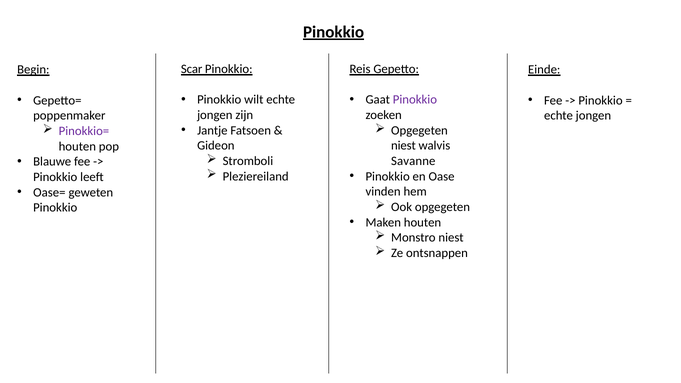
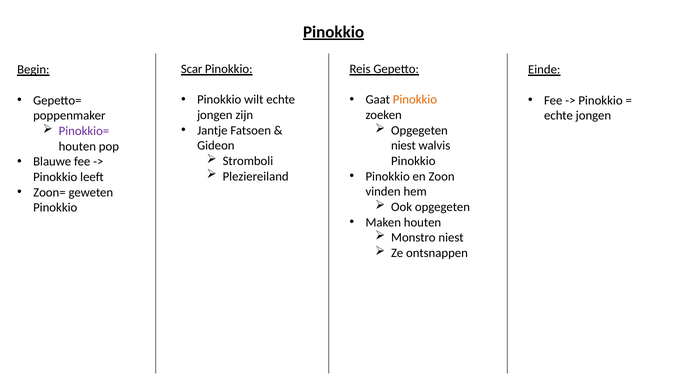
Pinokkio at (415, 100) colour: purple -> orange
Savanne at (413, 161): Savanne -> Pinokkio
Oase: Oase -> Zoon
Oase=: Oase= -> Zoon=
